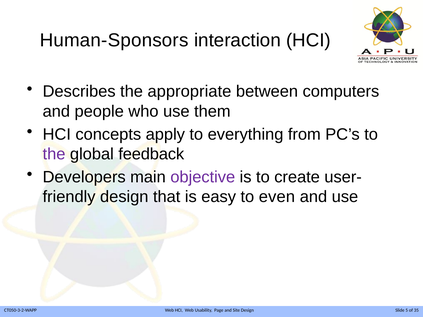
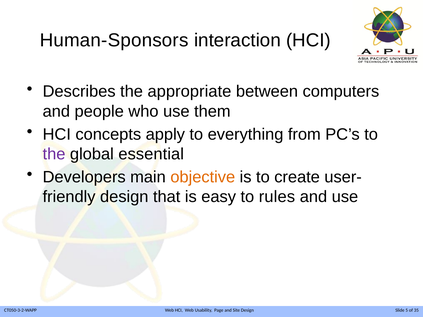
feedback: feedback -> essential
objective colour: purple -> orange
even: even -> rules
